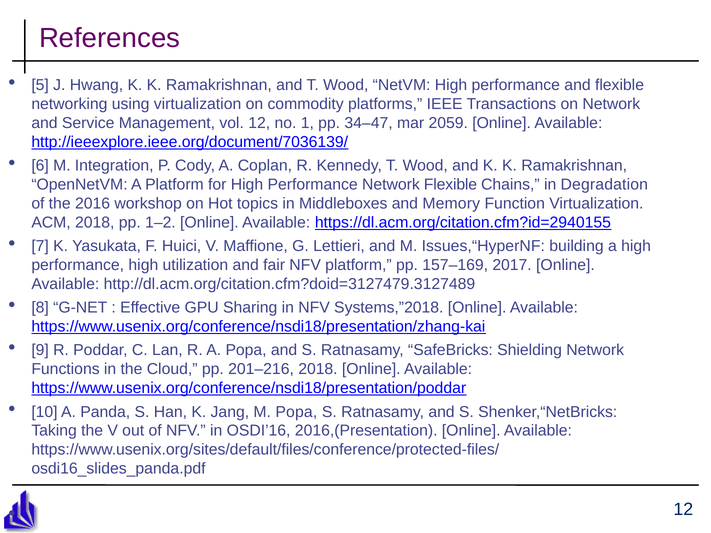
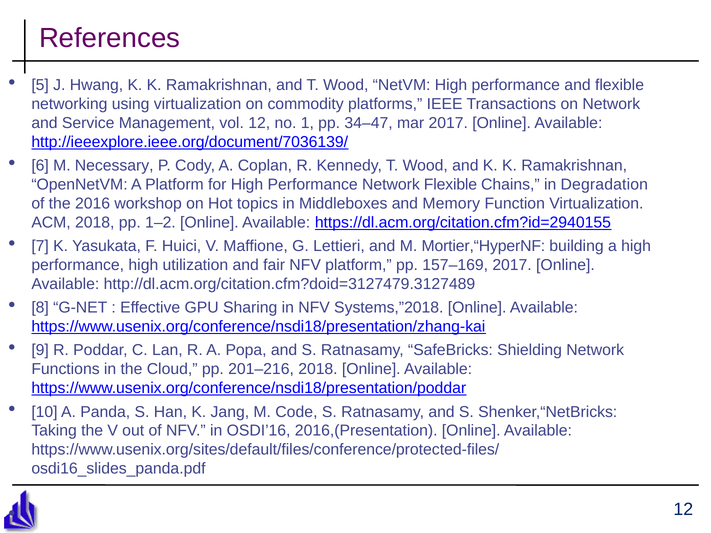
mar 2059: 2059 -> 2017
Integration: Integration -> Necessary
Issues,“HyperNF: Issues,“HyperNF -> Mortier,“HyperNF
M Popa: Popa -> Code
